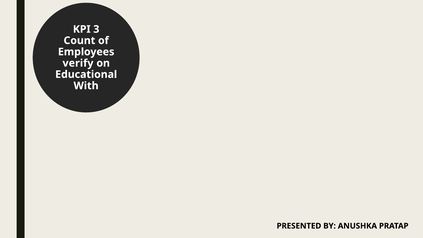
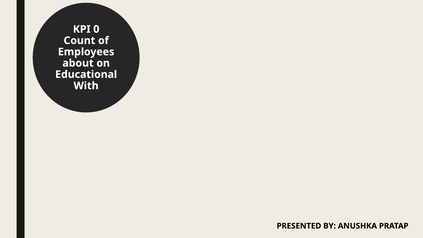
3: 3 -> 0
verify: verify -> about
